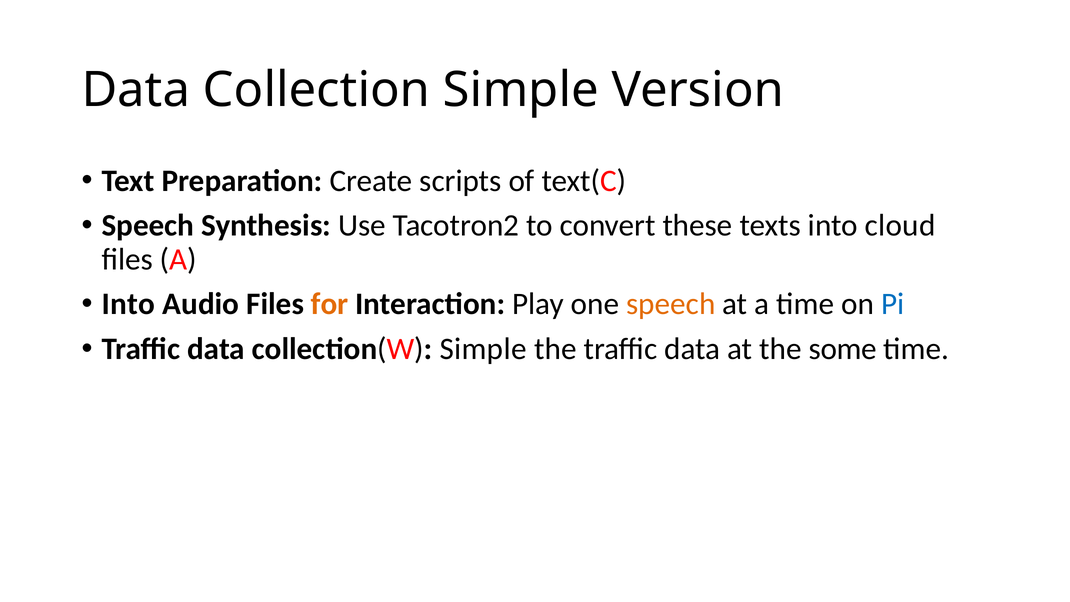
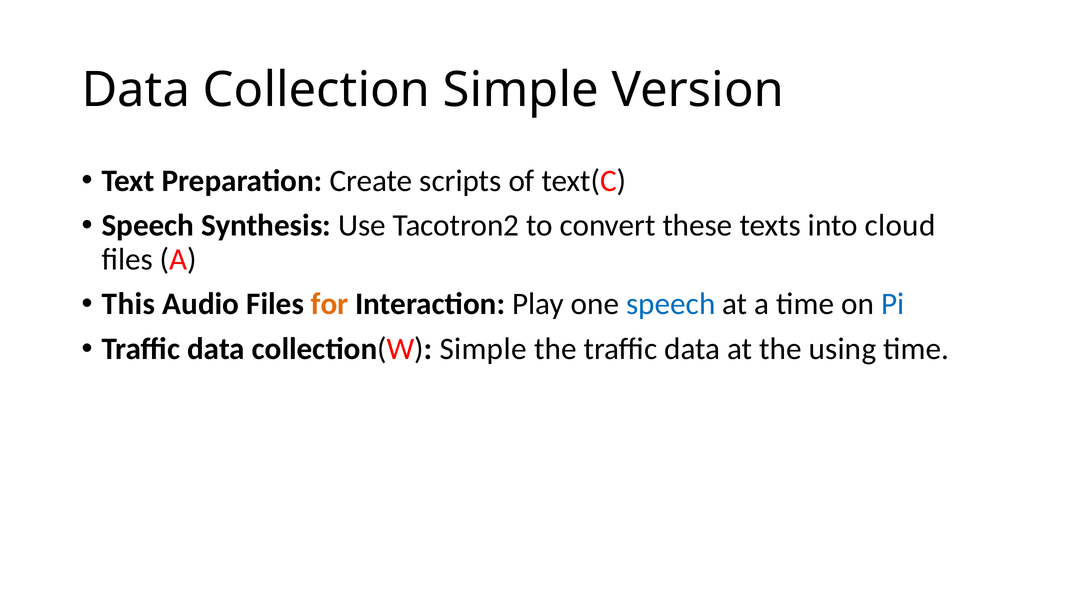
Into at (128, 304): Into -> This
speech at (671, 304) colour: orange -> blue
some: some -> using
